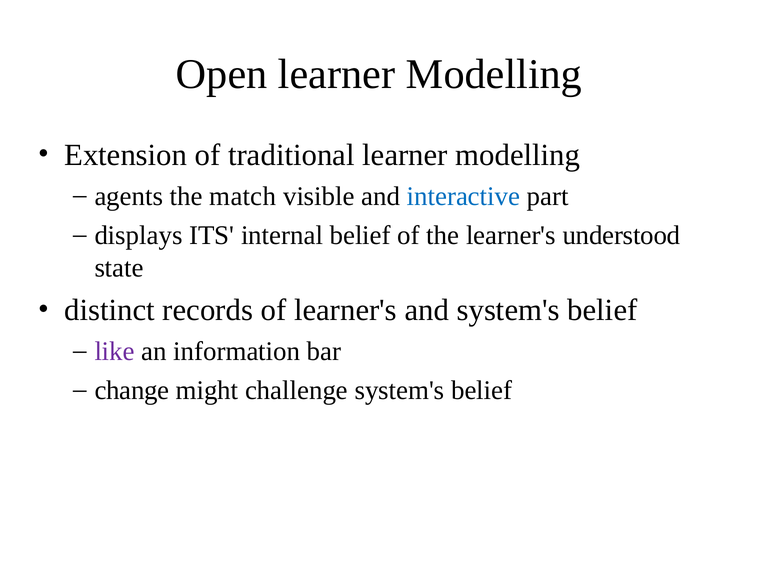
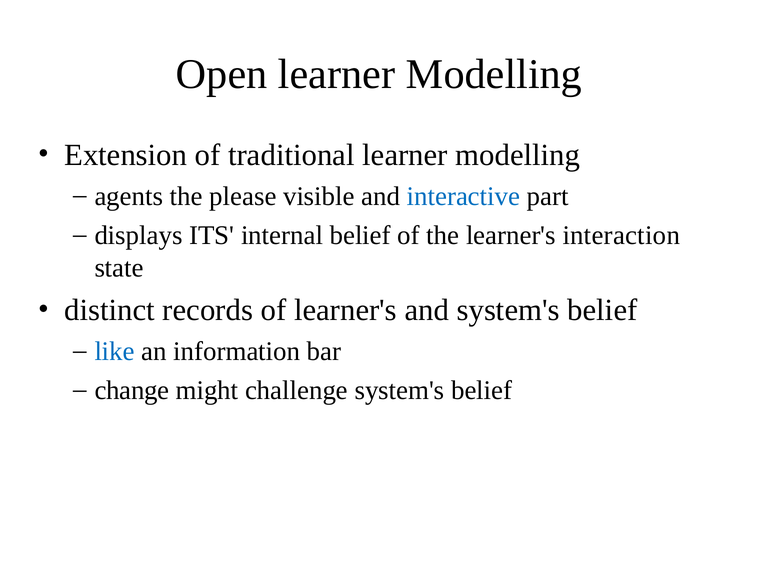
match: match -> please
understood: understood -> interaction
like colour: purple -> blue
